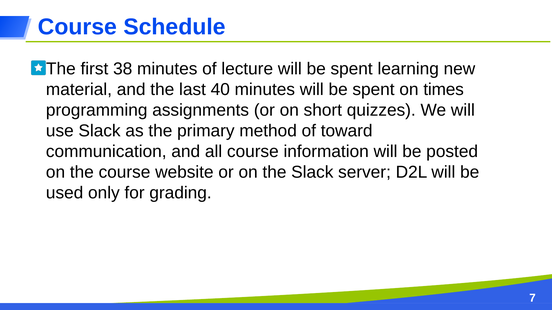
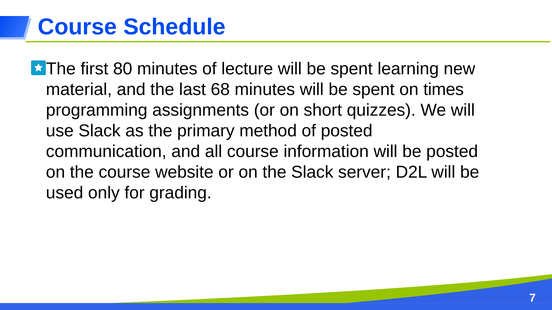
38: 38 -> 80
40: 40 -> 68
of toward: toward -> posted
